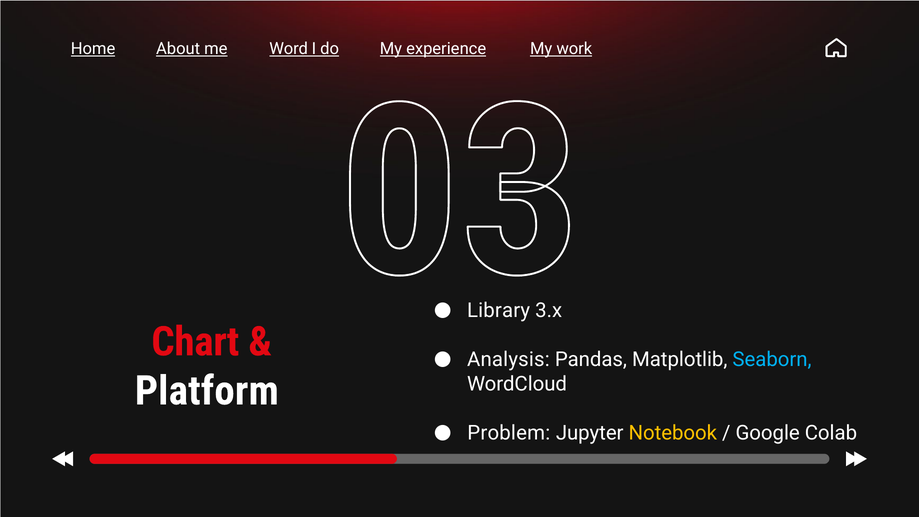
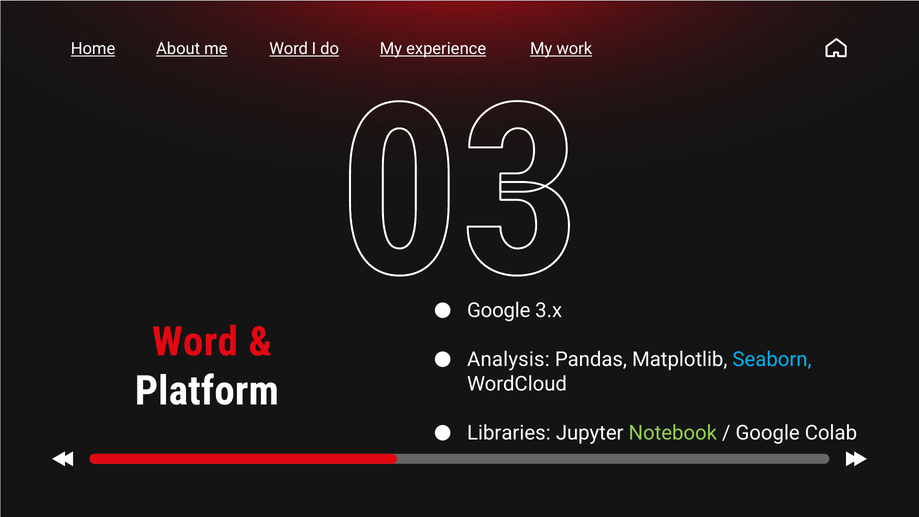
Library at (499, 310): Library -> Google
Chart at (195, 342): Chart -> Word
Problem: Problem -> Libraries
Notebook colour: yellow -> light green
